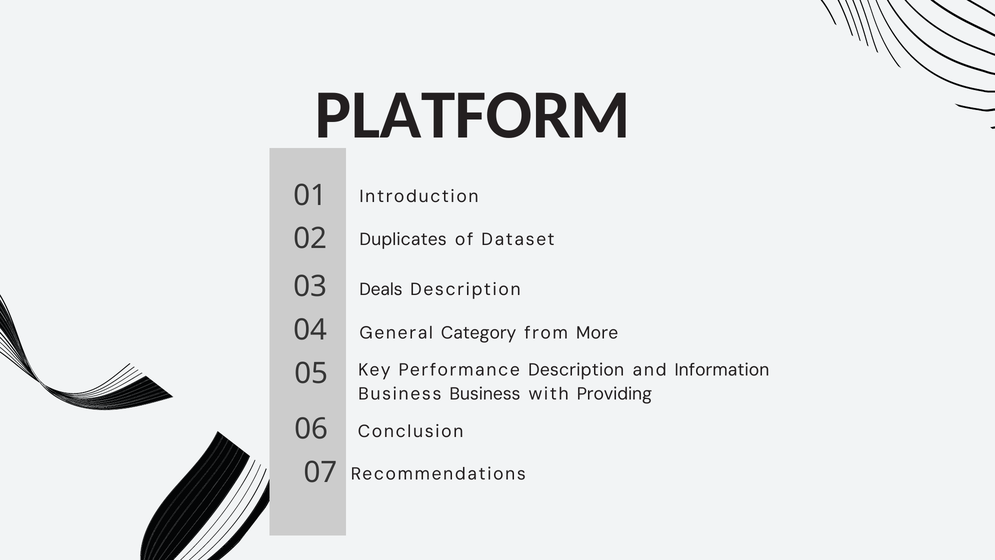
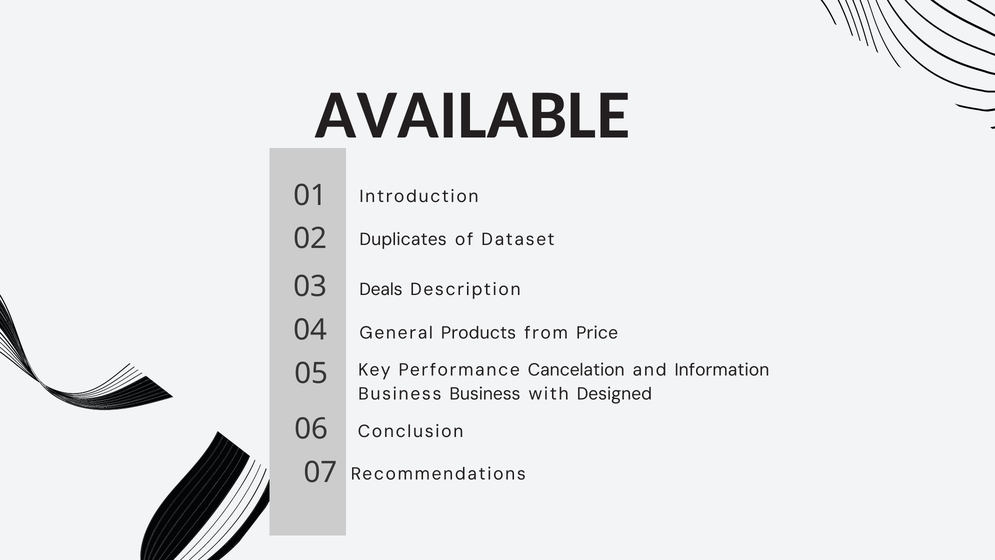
PLATFORM: PLATFORM -> AVAILABLE
Category: Category -> Products
More: More -> Price
Performance Description: Description -> Cancelation
Providing: Providing -> Designed
